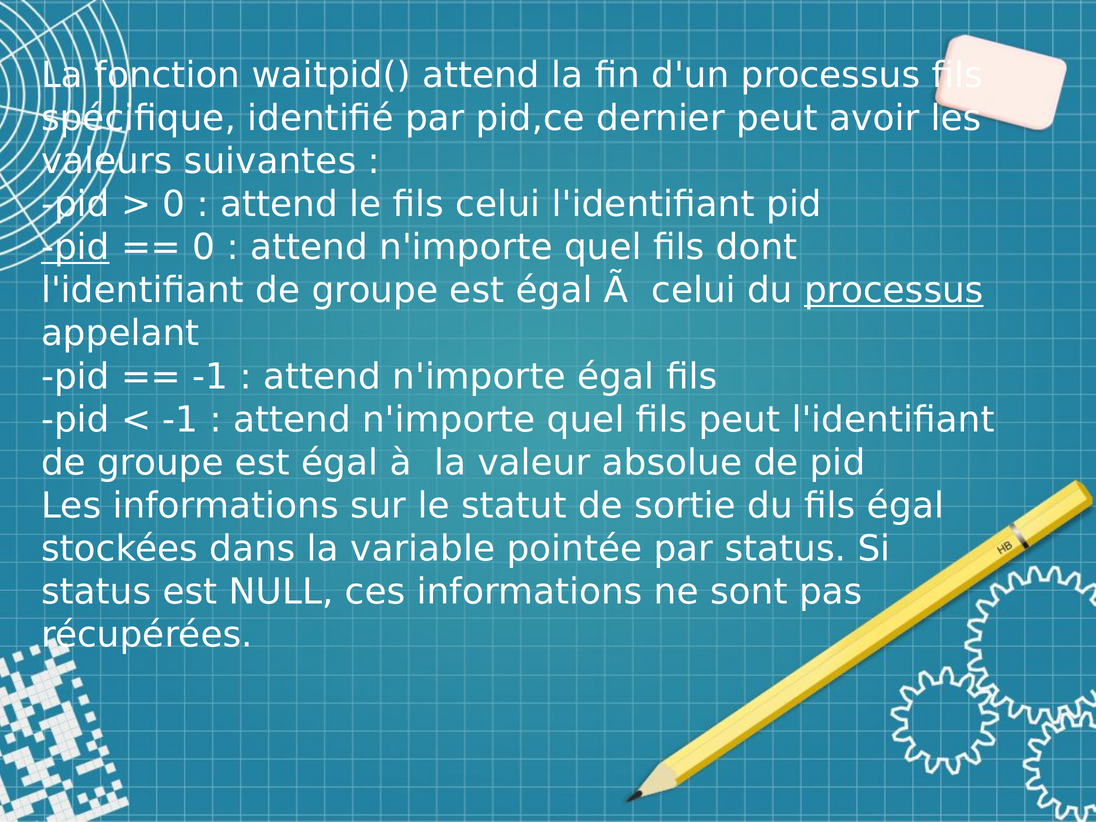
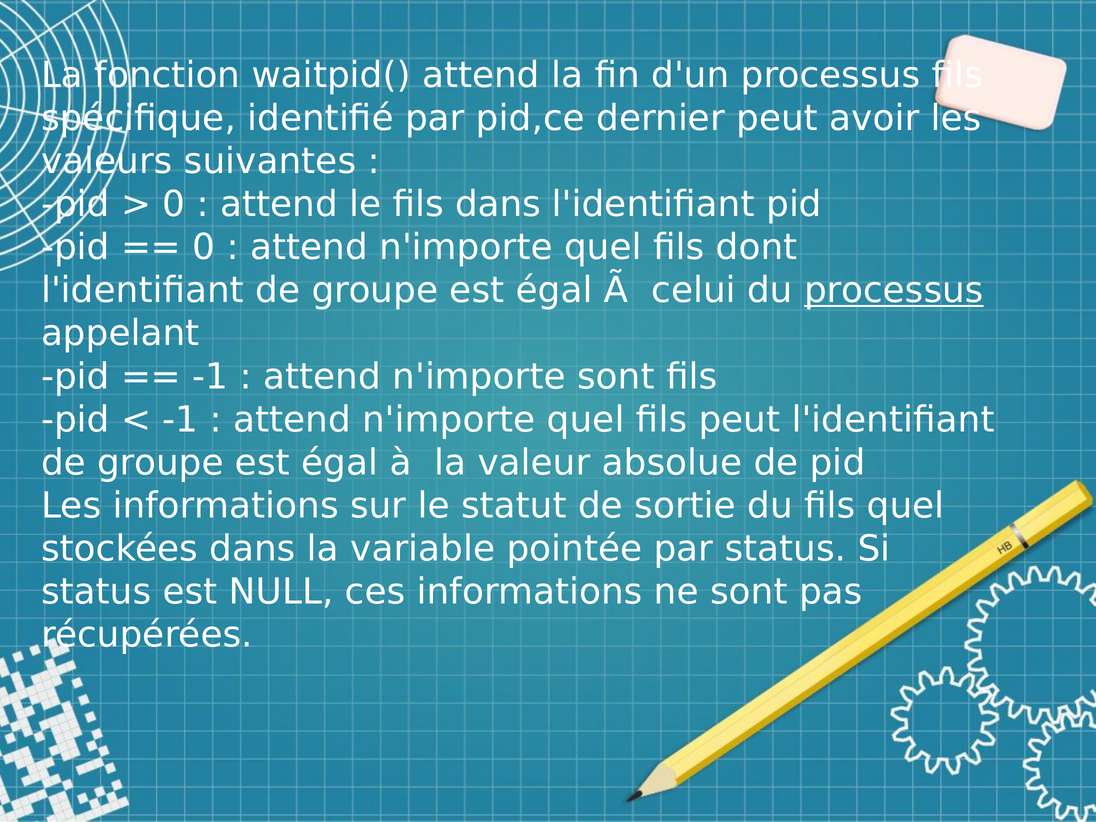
fils celui: celui -> dans
pid at (75, 247) underline: present -> none
n'importe égal: égal -> sont
fils égal: égal -> quel
